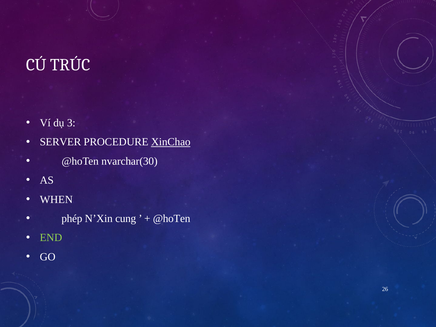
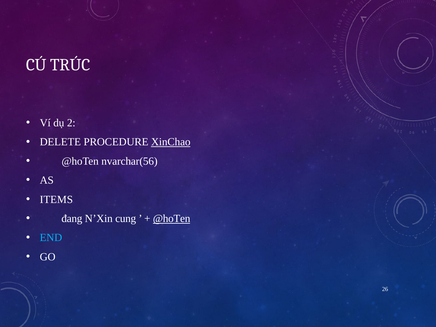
3: 3 -> 2
SERVER: SERVER -> DELETE
nvarchar(30: nvarchar(30 -> nvarchar(56
WHEN: WHEN -> ITEMS
phép: phép -> đang
@hoTen at (172, 219) underline: none -> present
END colour: light green -> light blue
